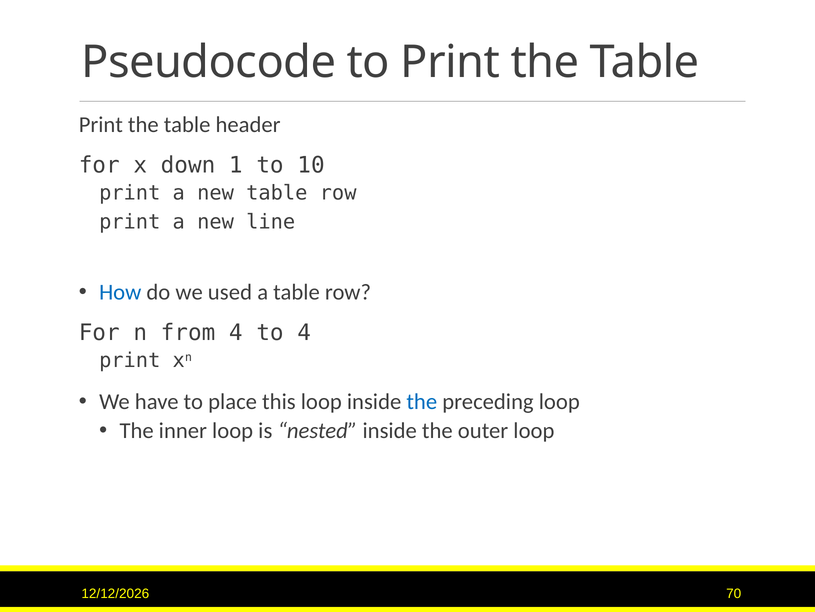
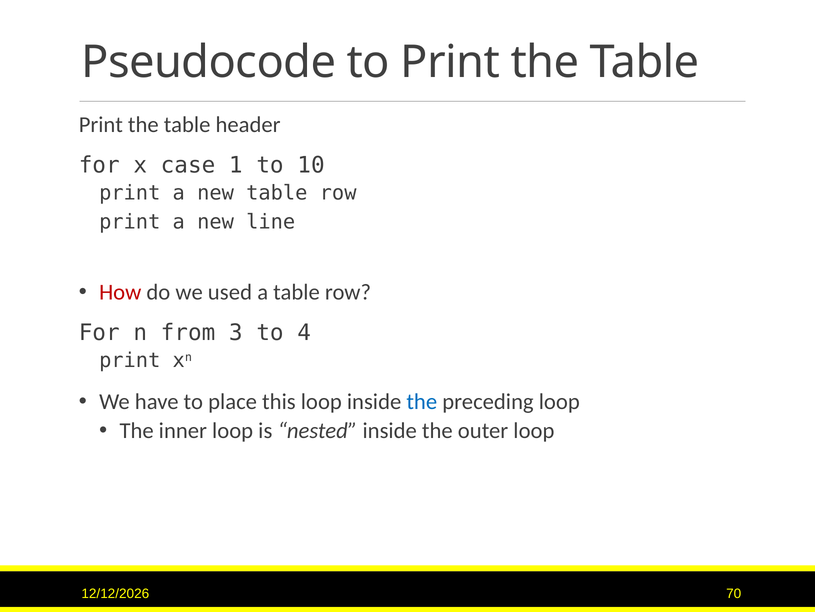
down: down -> case
How colour: blue -> red
from 4: 4 -> 3
